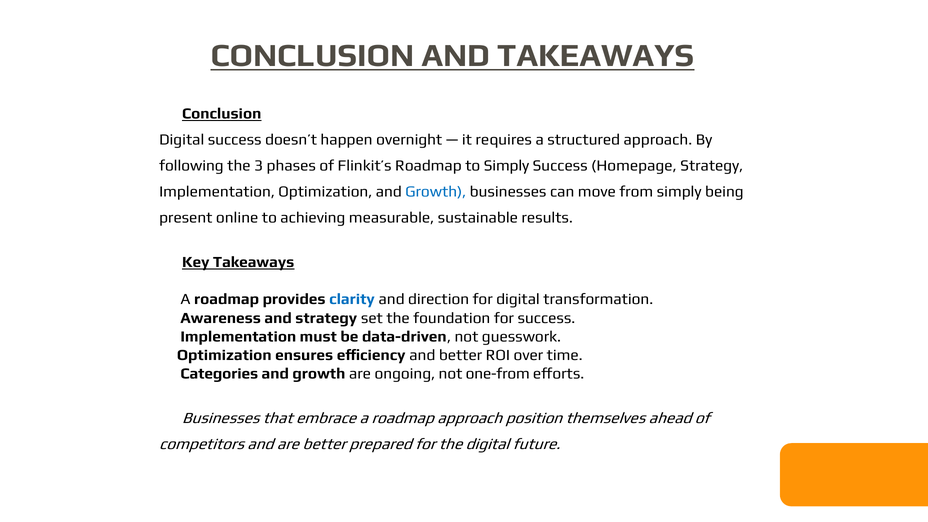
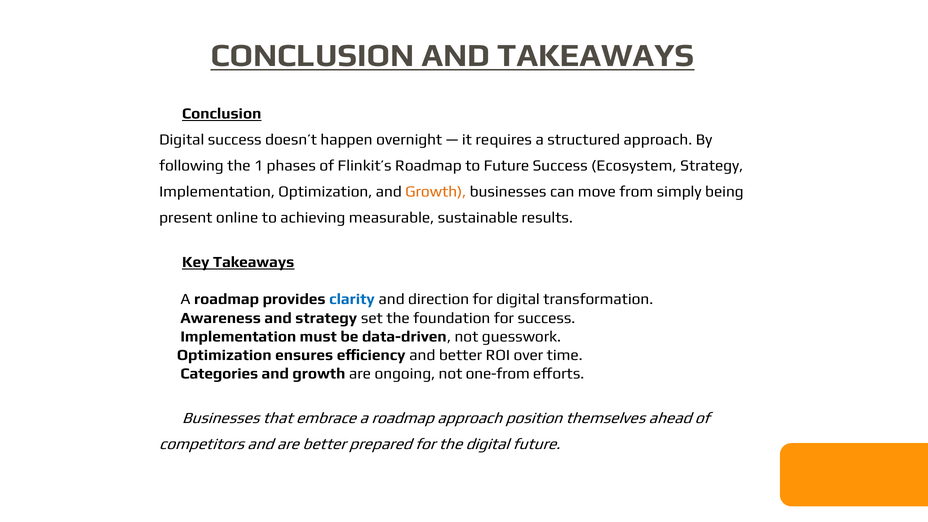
3: 3 -> 1
to Simply: Simply -> Future
Homepage: Homepage -> Ecosystem
Growth at (436, 192) colour: blue -> orange
